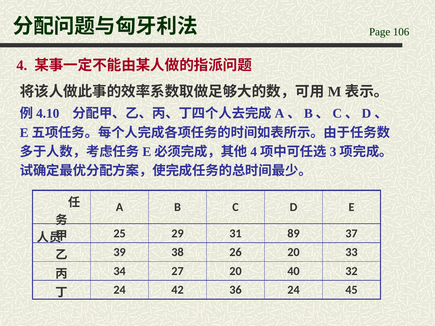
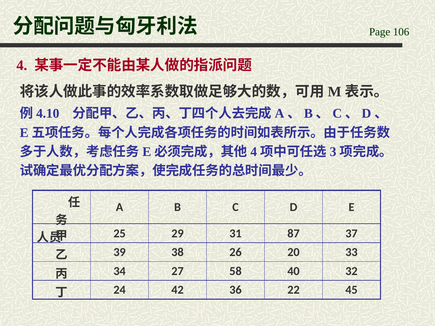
89: 89 -> 87
27 20: 20 -> 58
36 24: 24 -> 22
